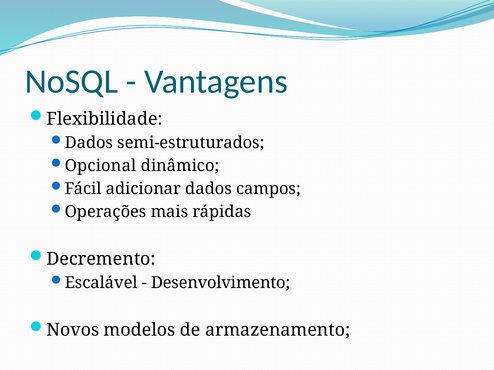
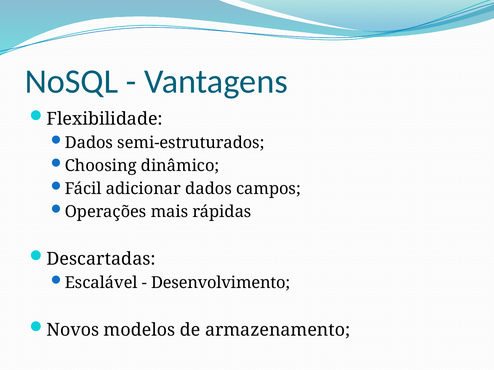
Opcional: Opcional -> Choosing
Decremento: Decremento -> Descartadas
